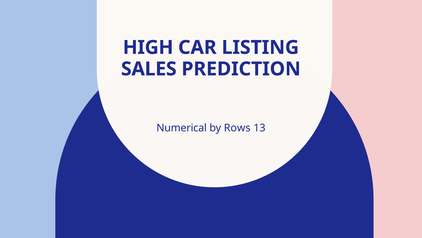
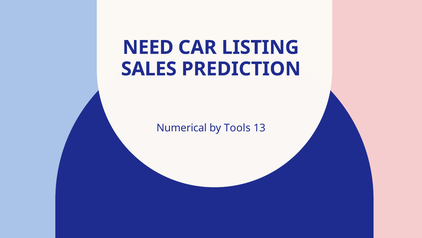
HIGH: HIGH -> NEED
Rows: Rows -> Tools
